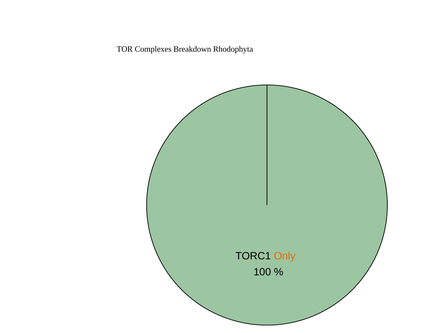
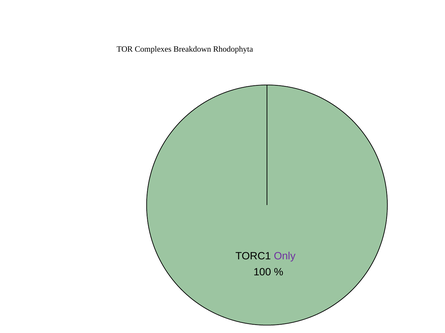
Only colour: orange -> purple
